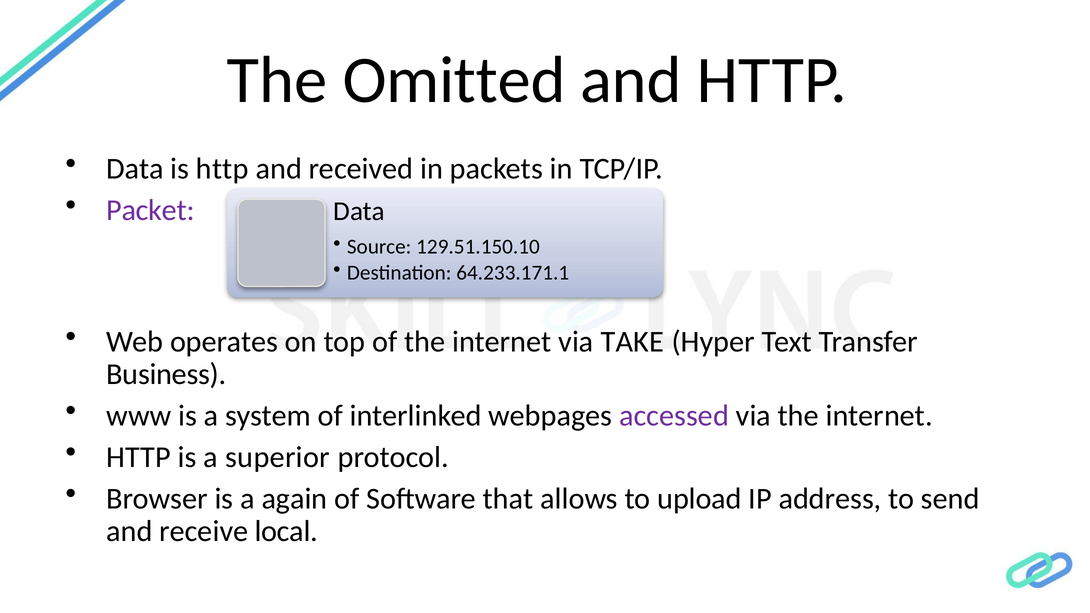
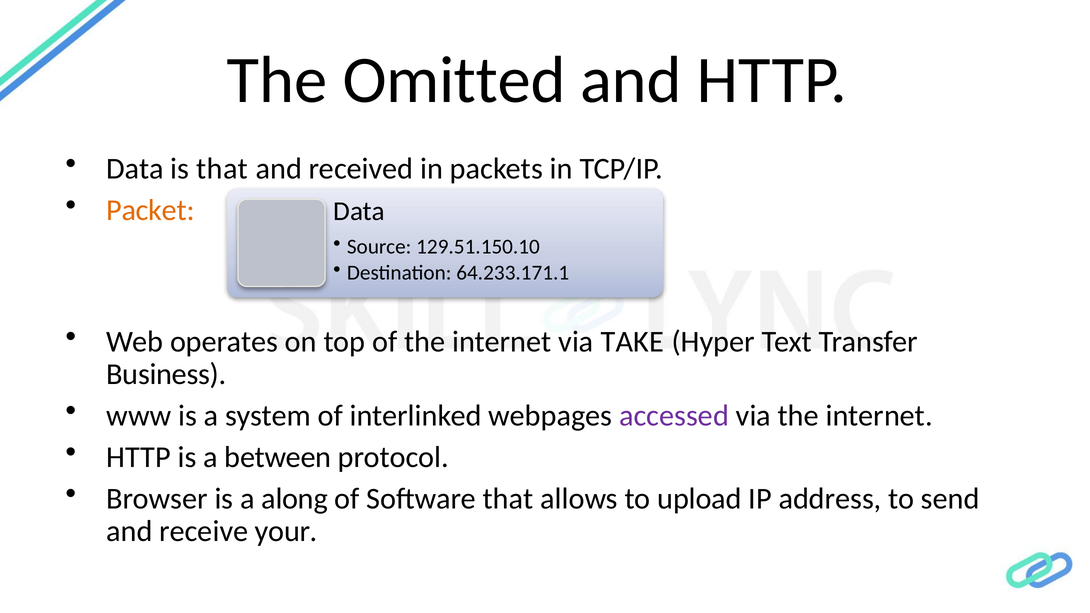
is http: http -> that
Packet colour: purple -> orange
superior: superior -> between
again: again -> along
local: local -> your
